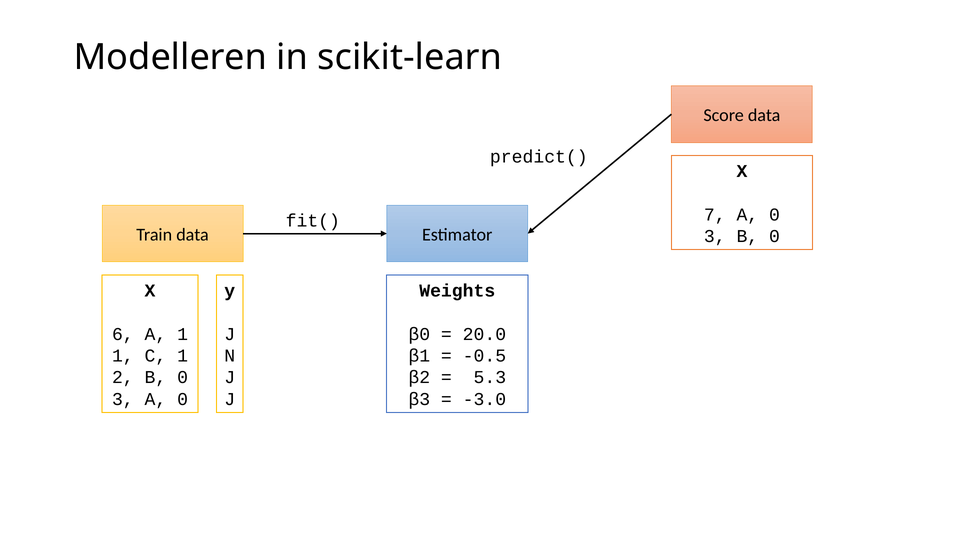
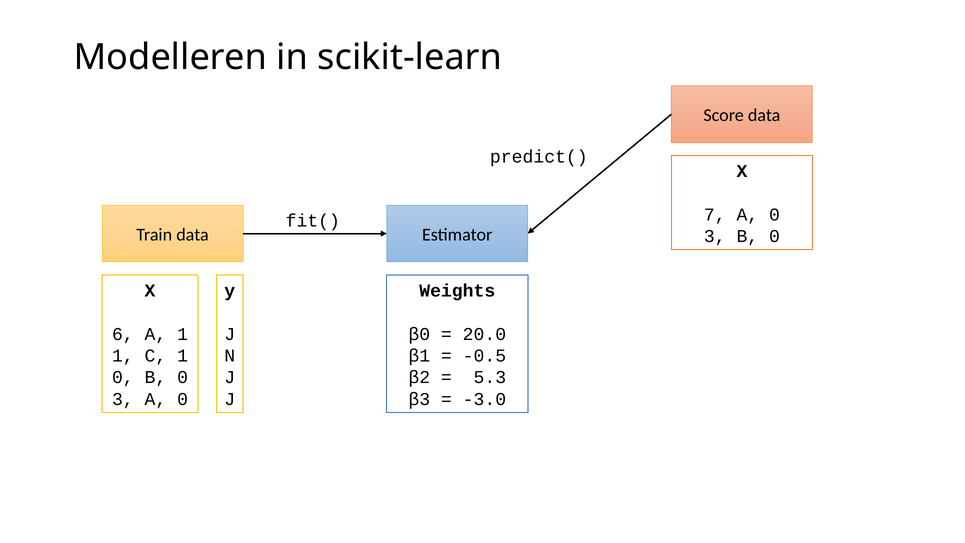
2 at (123, 377): 2 -> 0
